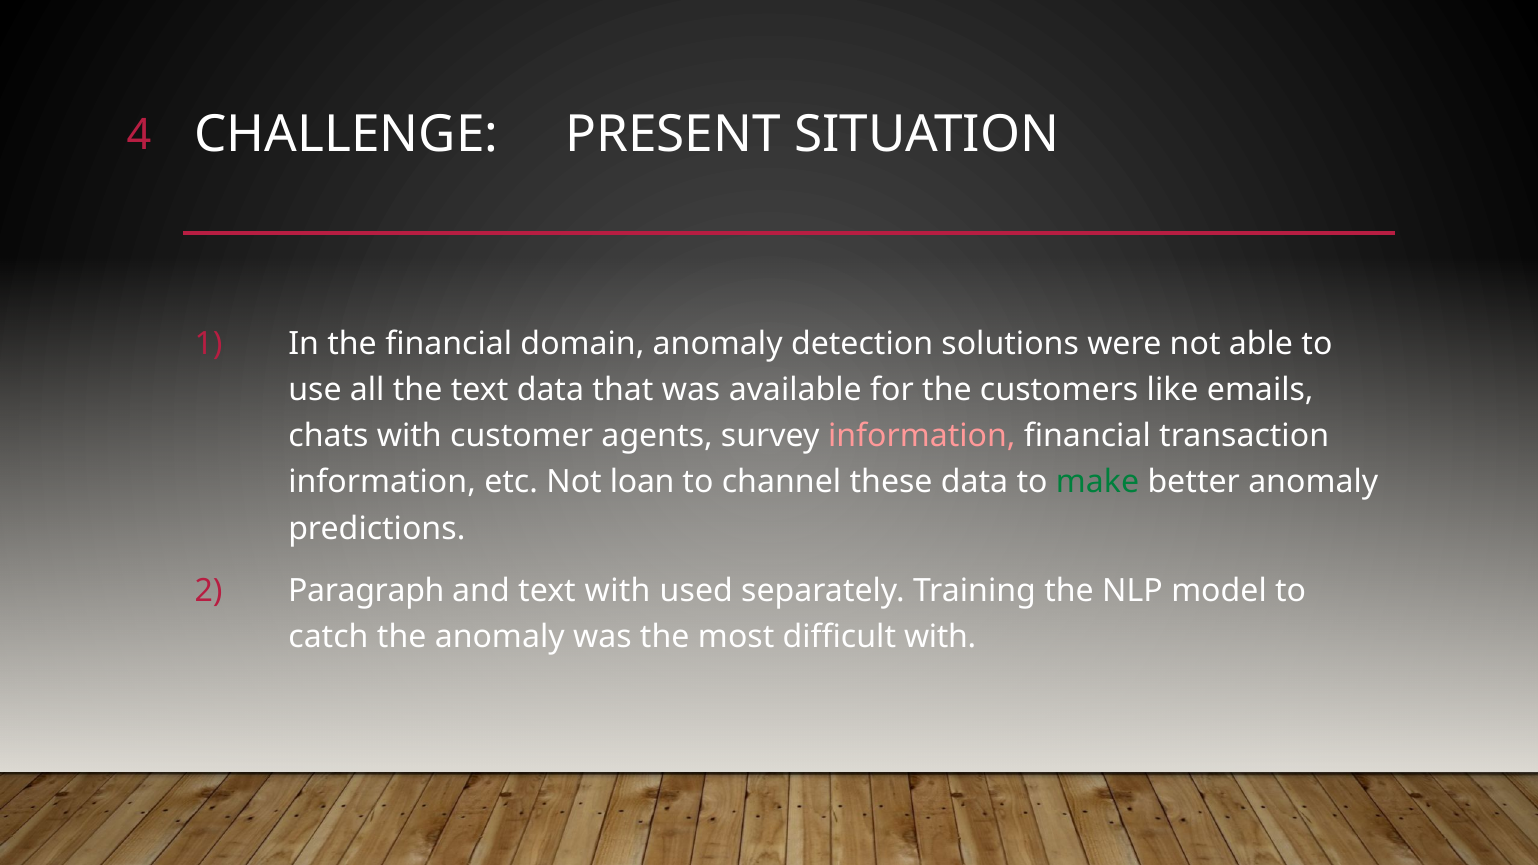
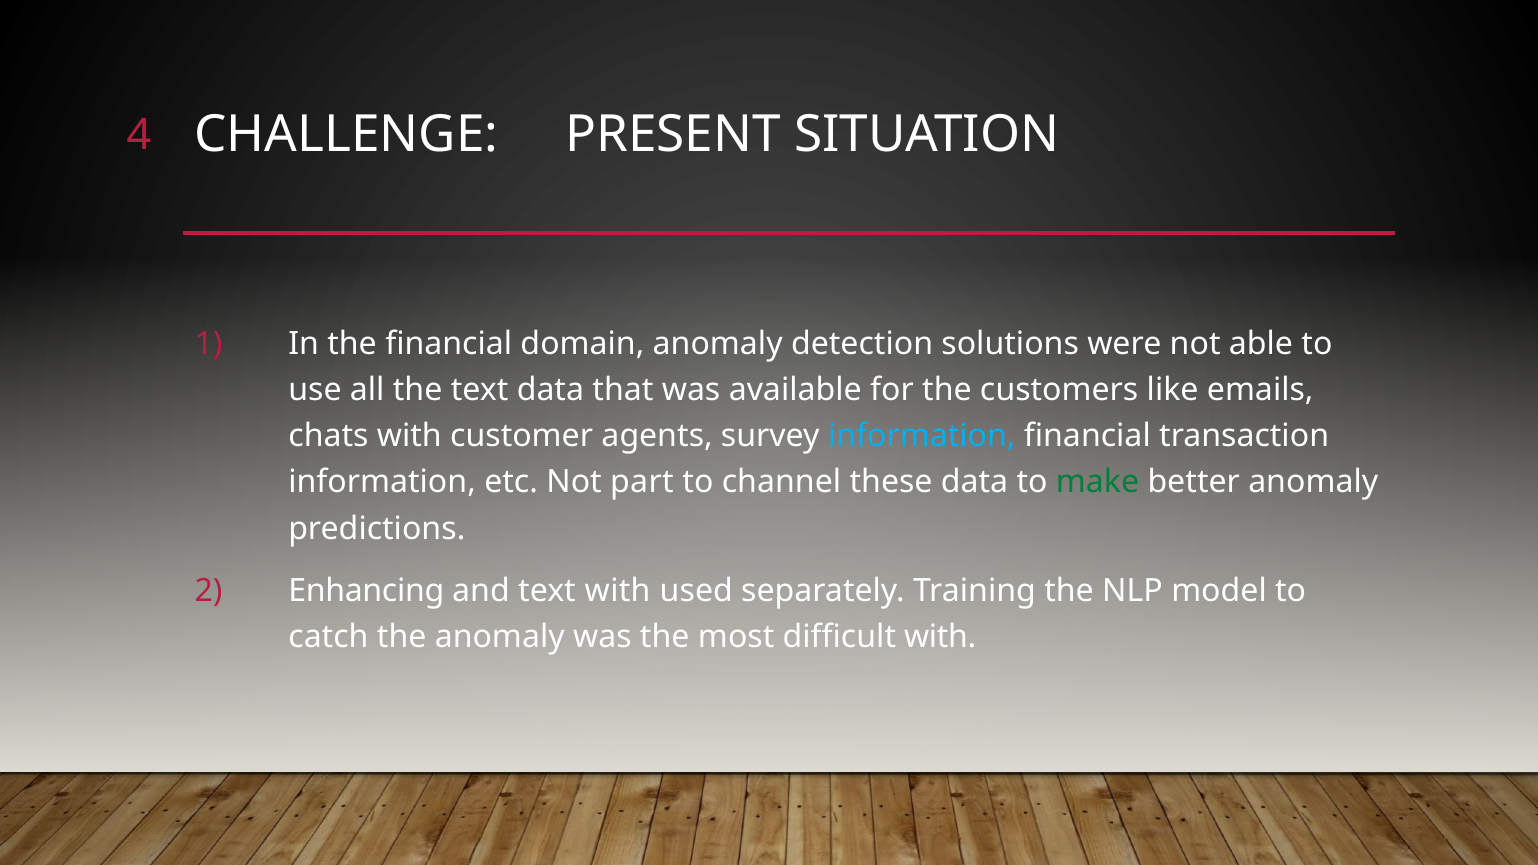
information at (922, 436) colour: pink -> light blue
loan: loan -> part
Paragraph: Paragraph -> Enhancing
